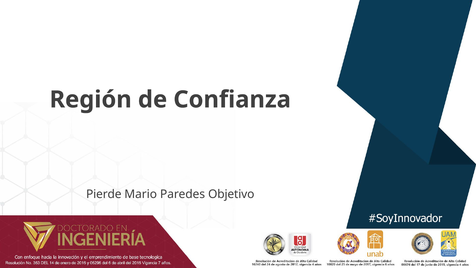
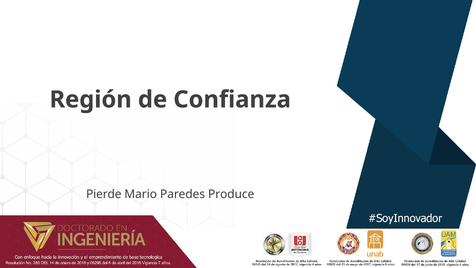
Objetivo: Objetivo -> Produce
